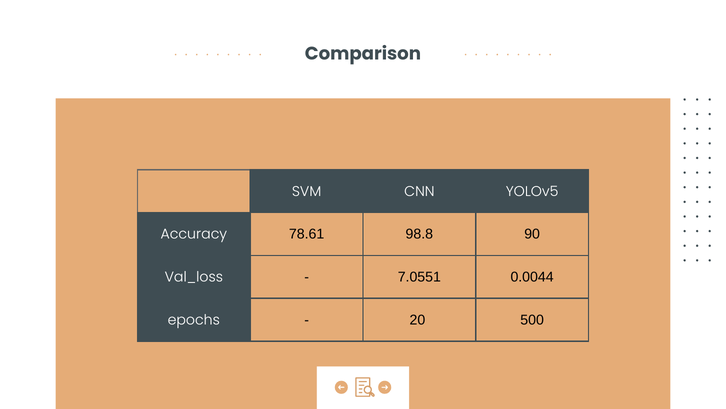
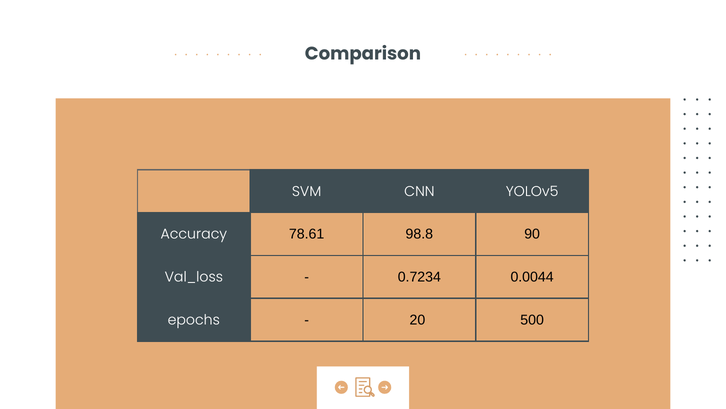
7.0551: 7.0551 -> 0.7234
